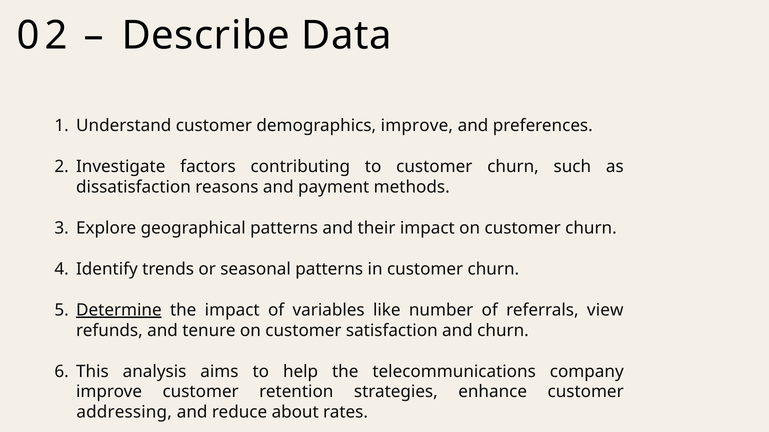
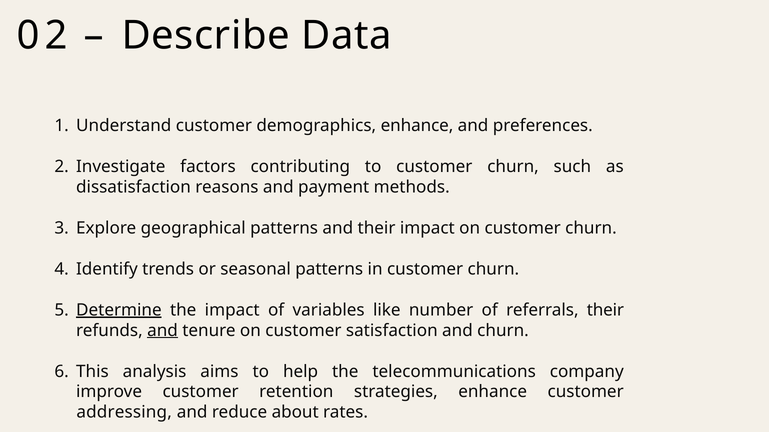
demographics improve: improve -> enhance
referrals view: view -> their
and at (162, 331) underline: none -> present
